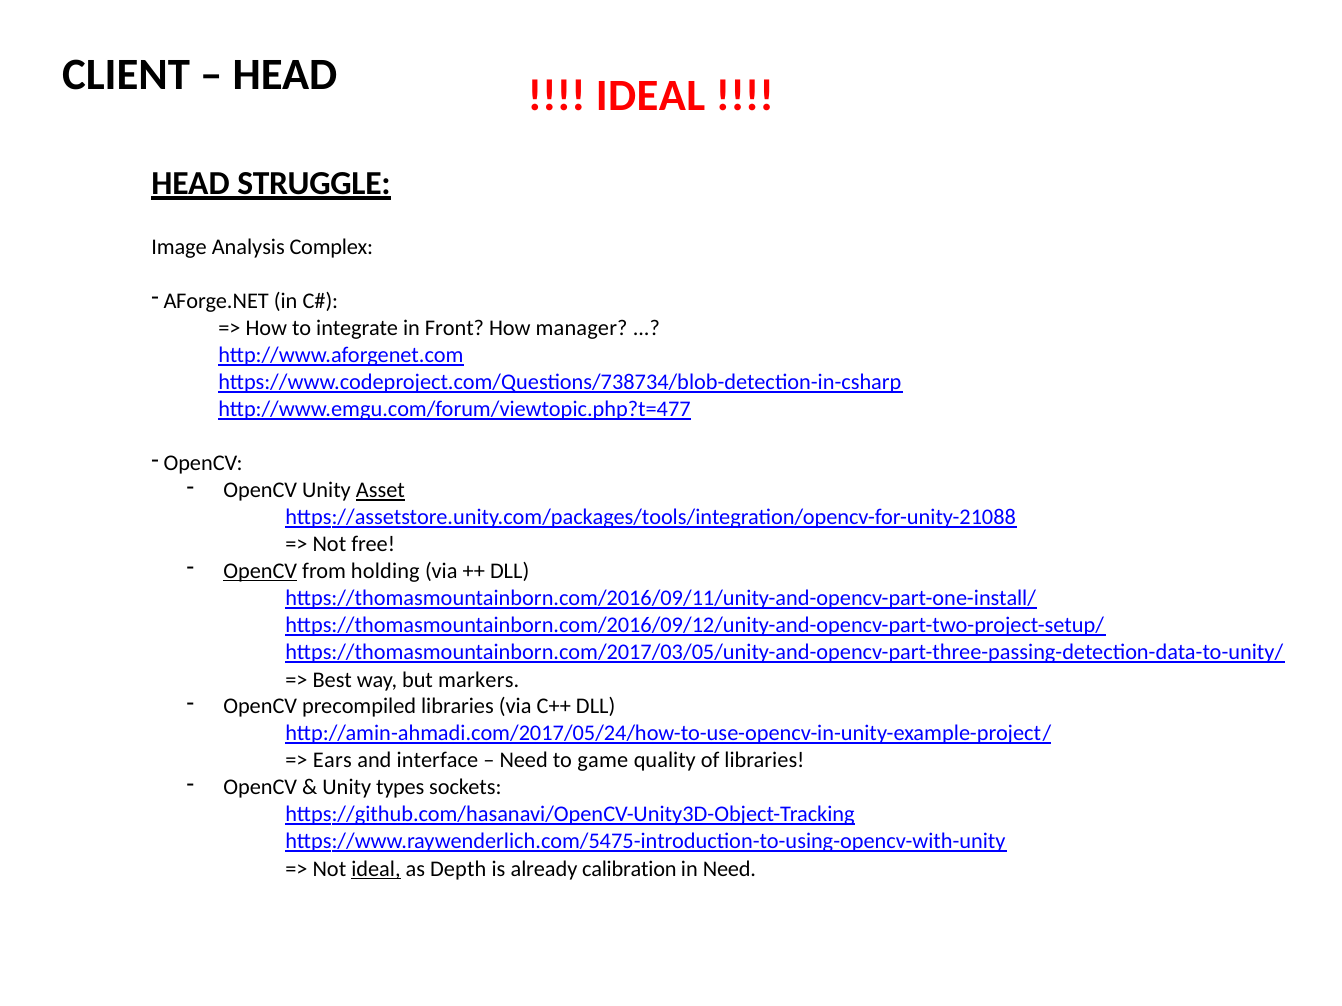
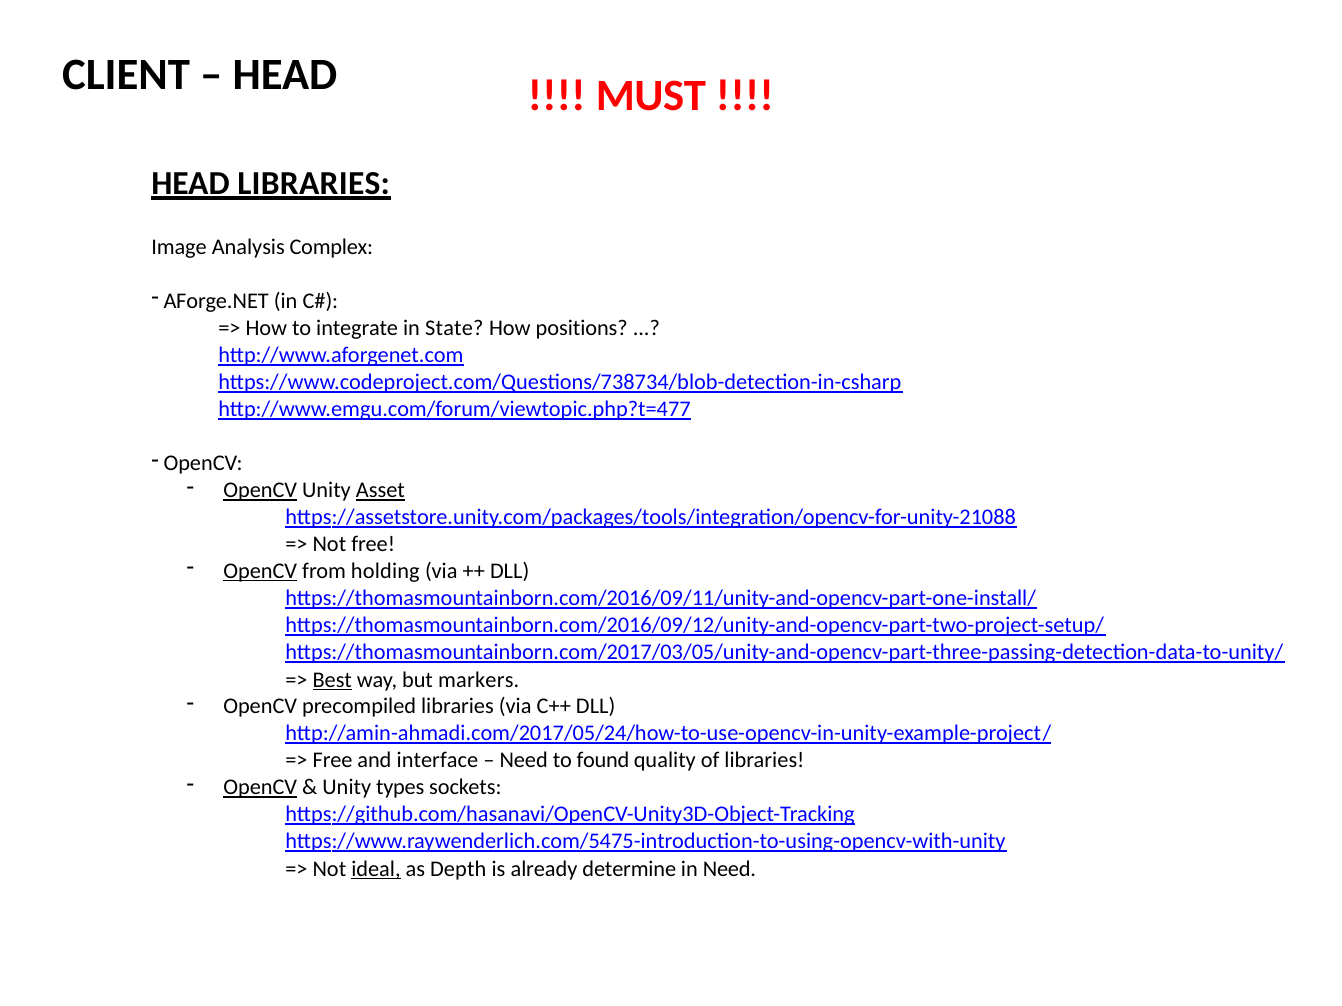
IDEAL at (650, 96): IDEAL -> MUST
HEAD STRUGGLE: STRUGGLE -> LIBRARIES
Front: Front -> State
manager: manager -> positions
OpenCV at (260, 490) underline: none -> present
Best underline: none -> present
Ears at (332, 761): Ears -> Free
game: game -> found
OpenCV at (260, 788) underline: none -> present
calibration: calibration -> determine
